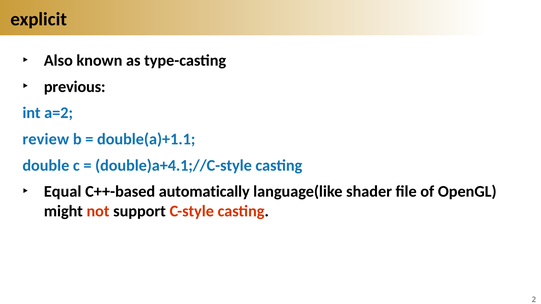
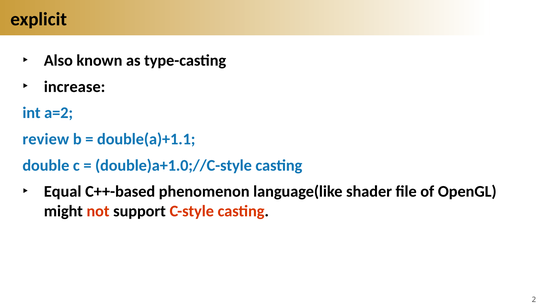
previous: previous -> increase
double)a+4.1;//C-style: double)a+4.1;//C-style -> double)a+1.0;//C-style
automatically: automatically -> phenomenon
